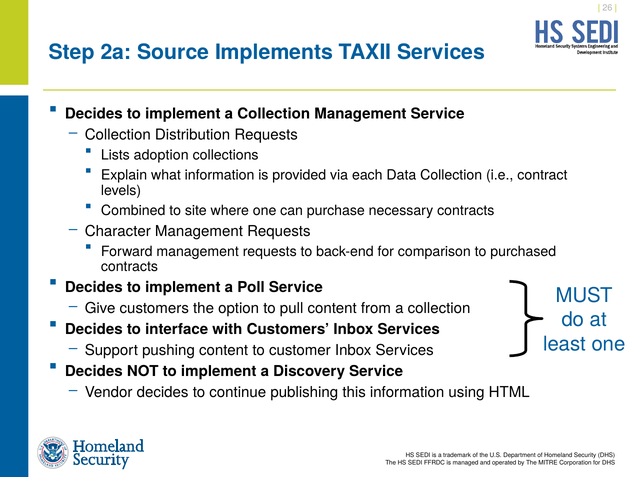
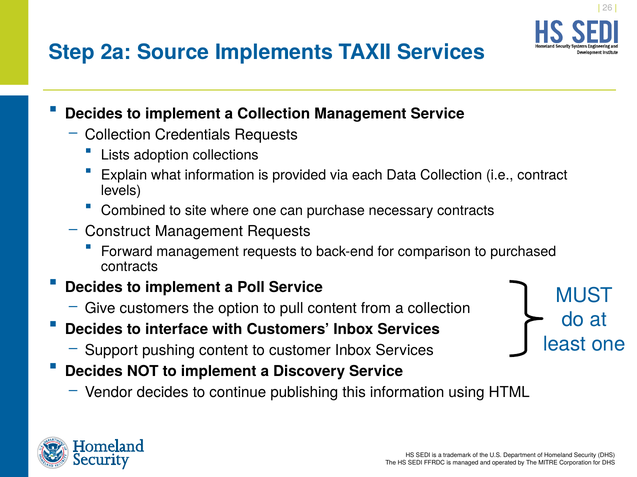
Distribution: Distribution -> Credentials
Character: Character -> Construct
